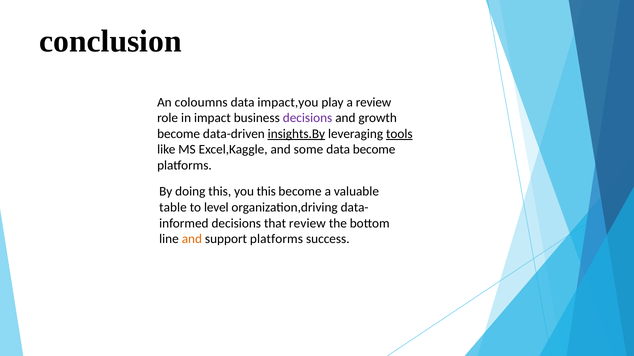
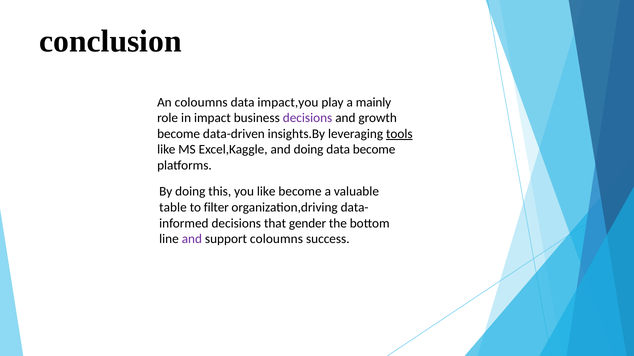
a review: review -> mainly
insights.By underline: present -> none
and some: some -> doing
you this: this -> like
level: level -> filter
that review: review -> gender
and at (192, 239) colour: orange -> purple
support platforms: platforms -> coloumns
